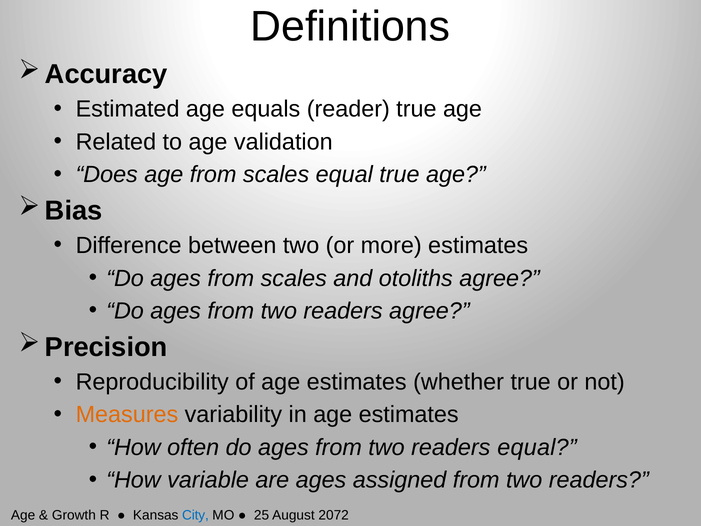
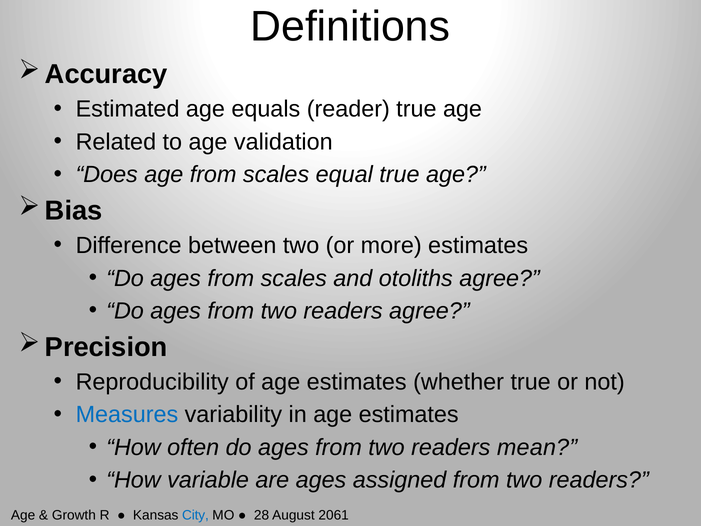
Measures colour: orange -> blue
readers equal: equal -> mean
25: 25 -> 28
2072: 2072 -> 2061
